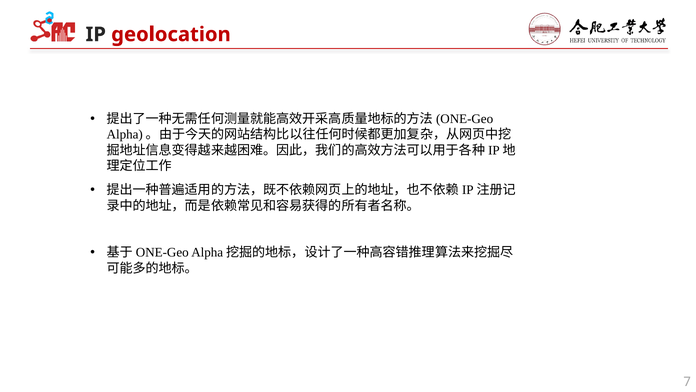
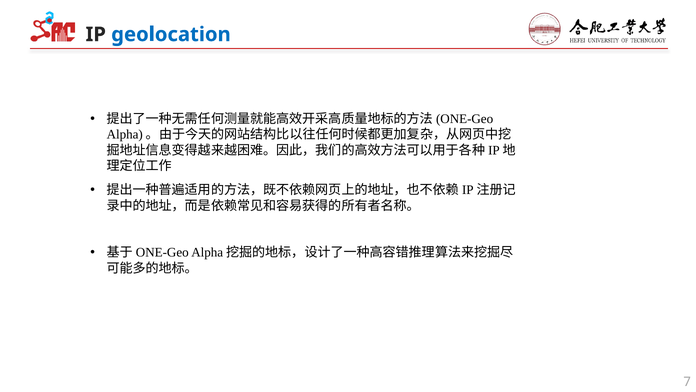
geolocation colour: red -> blue
